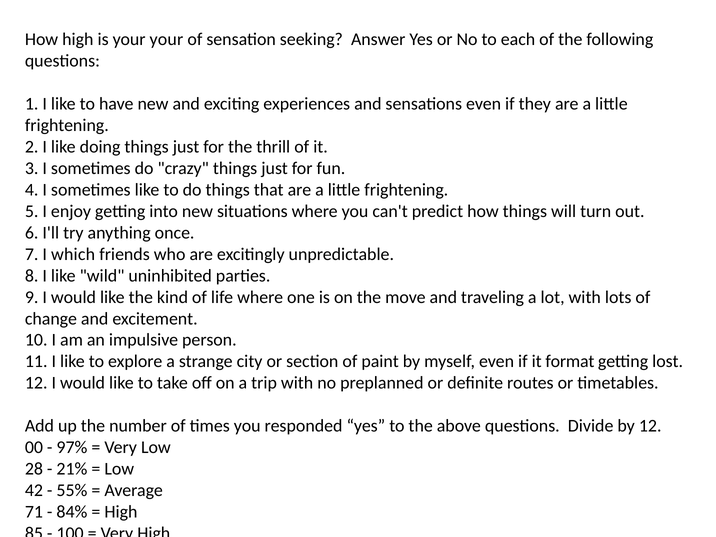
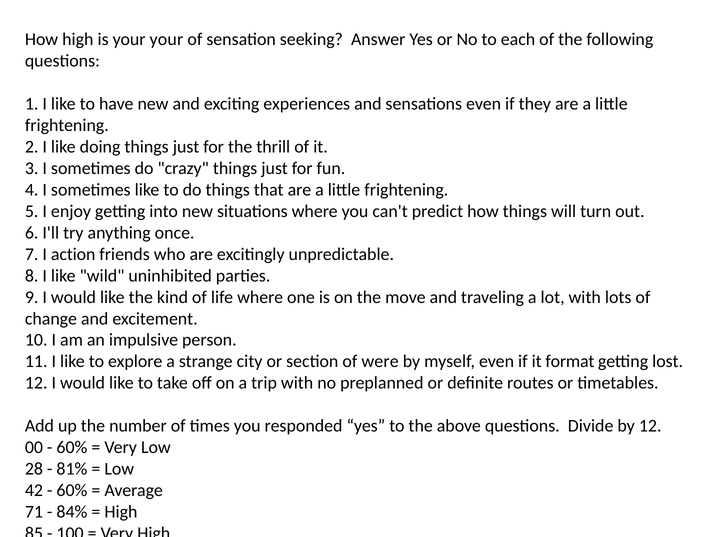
which: which -> action
paint: paint -> were
97% at (72, 447): 97% -> 60%
21%: 21% -> 81%
55% at (72, 490): 55% -> 60%
